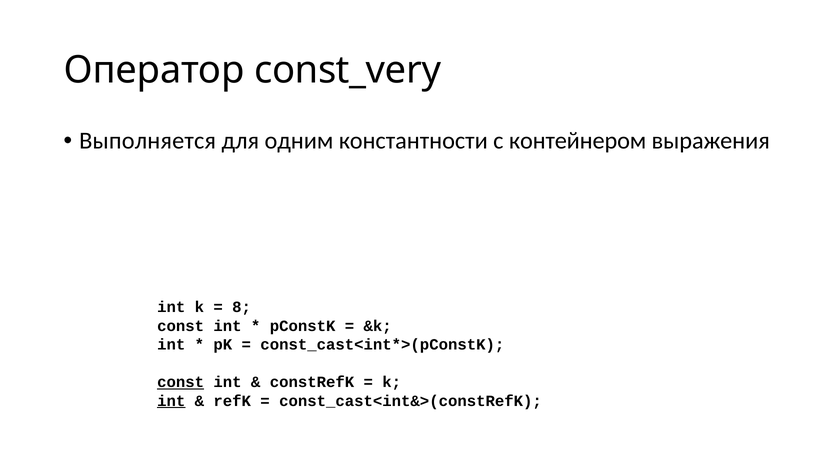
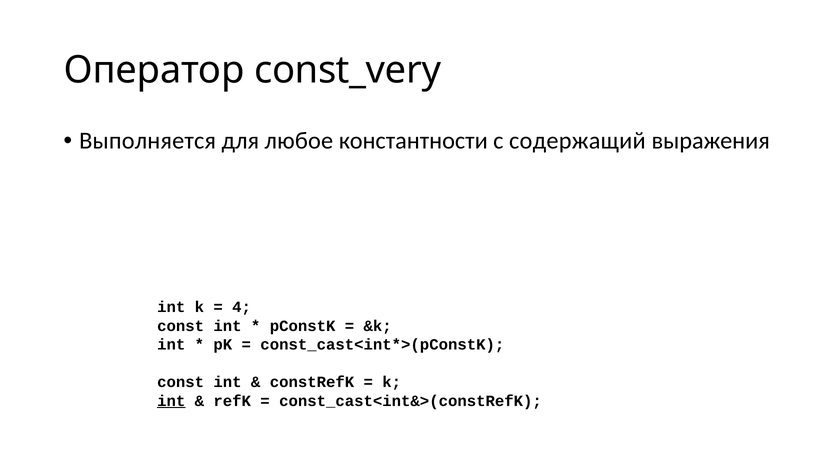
одним: одним -> любое
контейнером: контейнером -> содержащий
8: 8 -> 4
const at (181, 382) underline: present -> none
